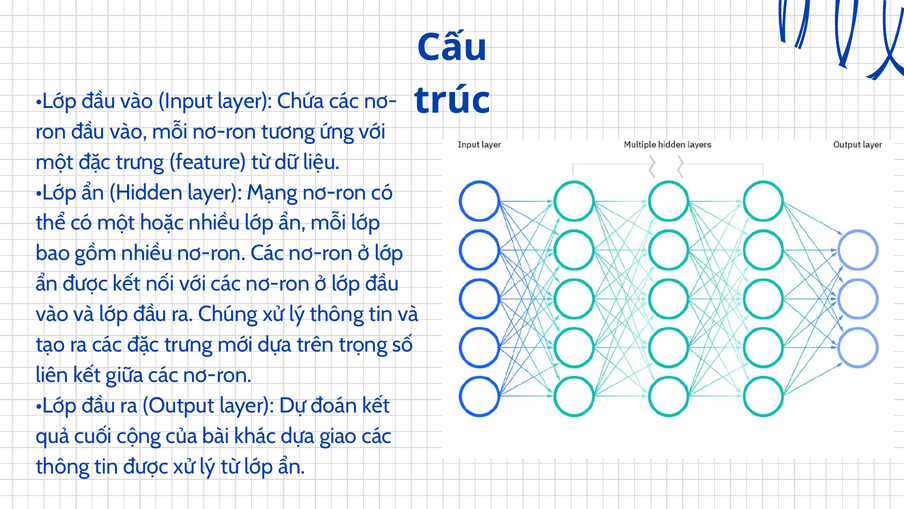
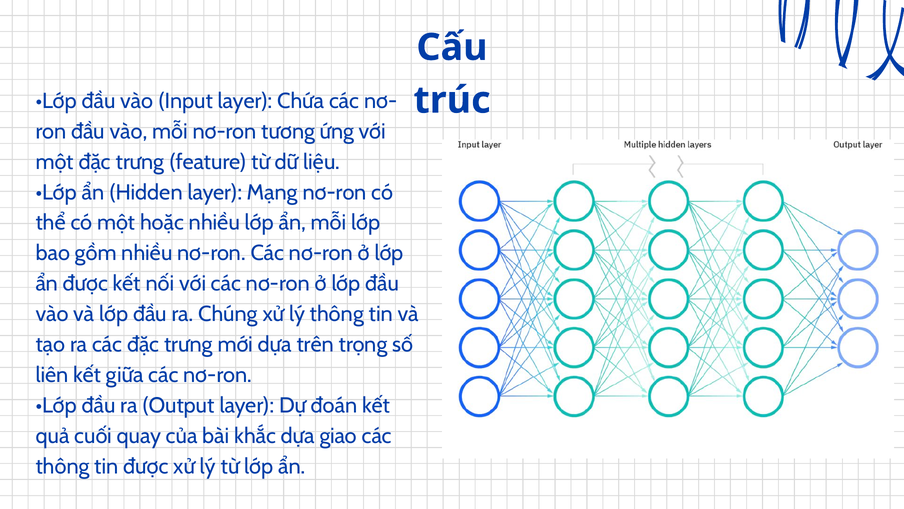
cộng: cộng -> quay
khác: khác -> khắc
